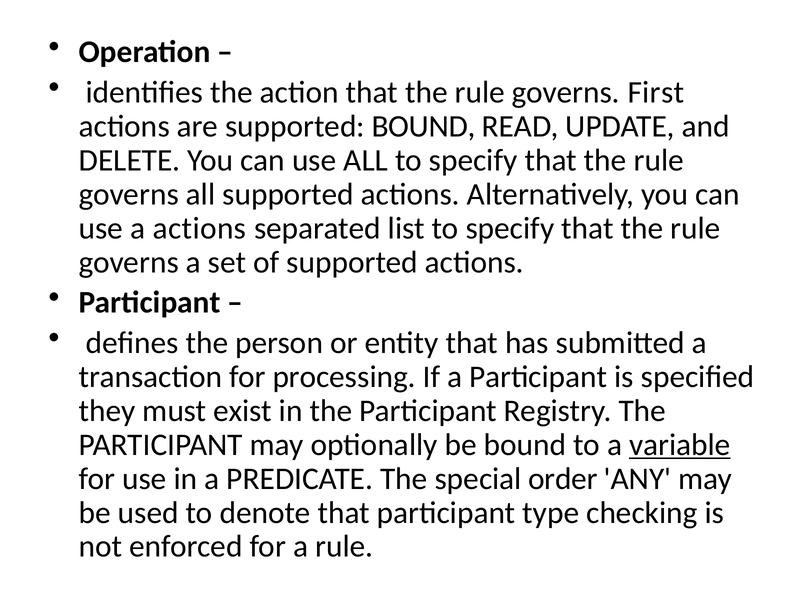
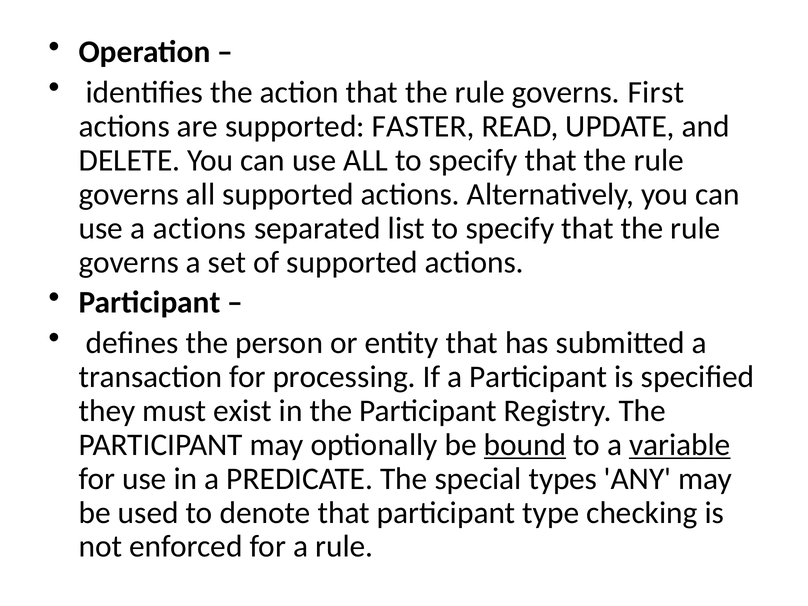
supported BOUND: BOUND -> FASTER
bound at (525, 445) underline: none -> present
order: order -> types
